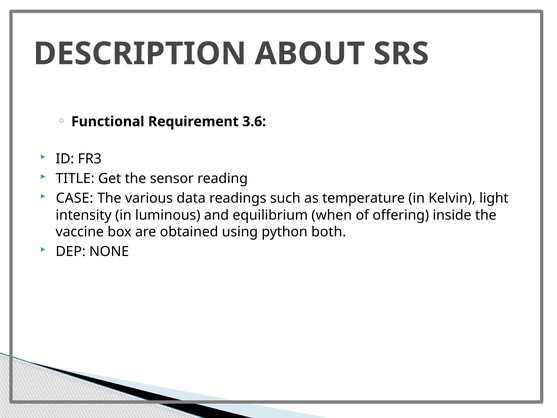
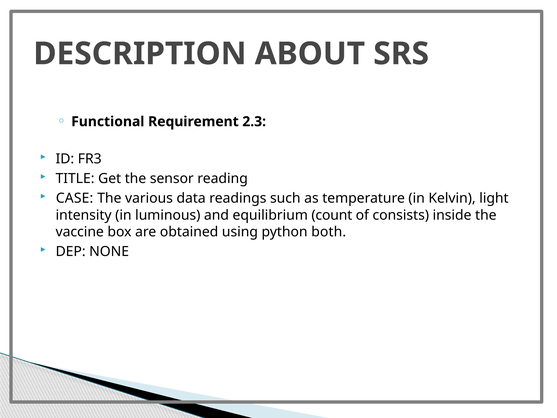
3.6: 3.6 -> 2.3
when: when -> count
offering: offering -> consists
